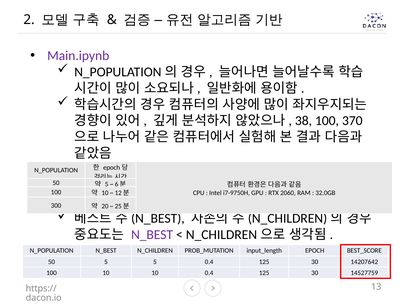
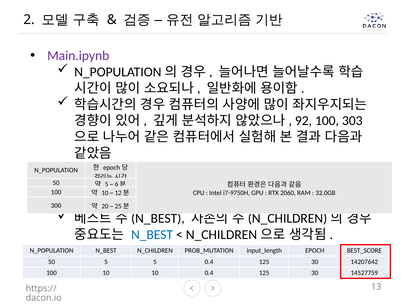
38: 38 -> 92
370: 370 -> 303
N_BEST at (152, 234) colour: purple -> blue
